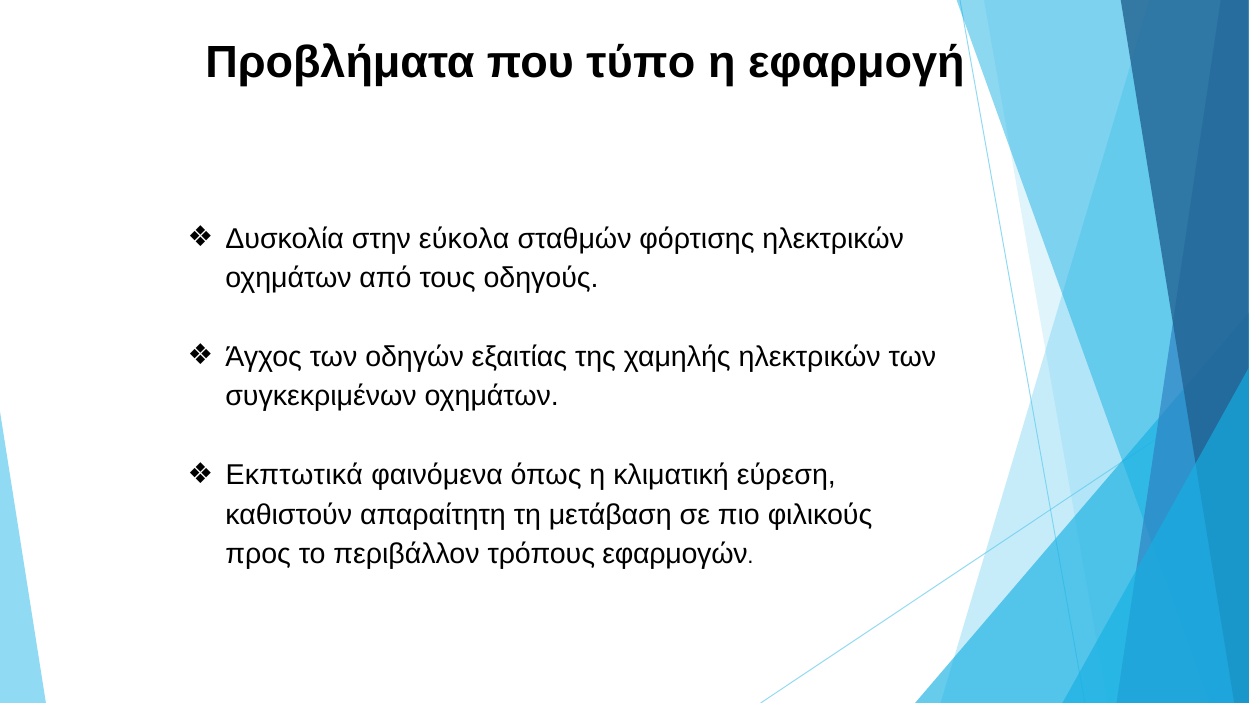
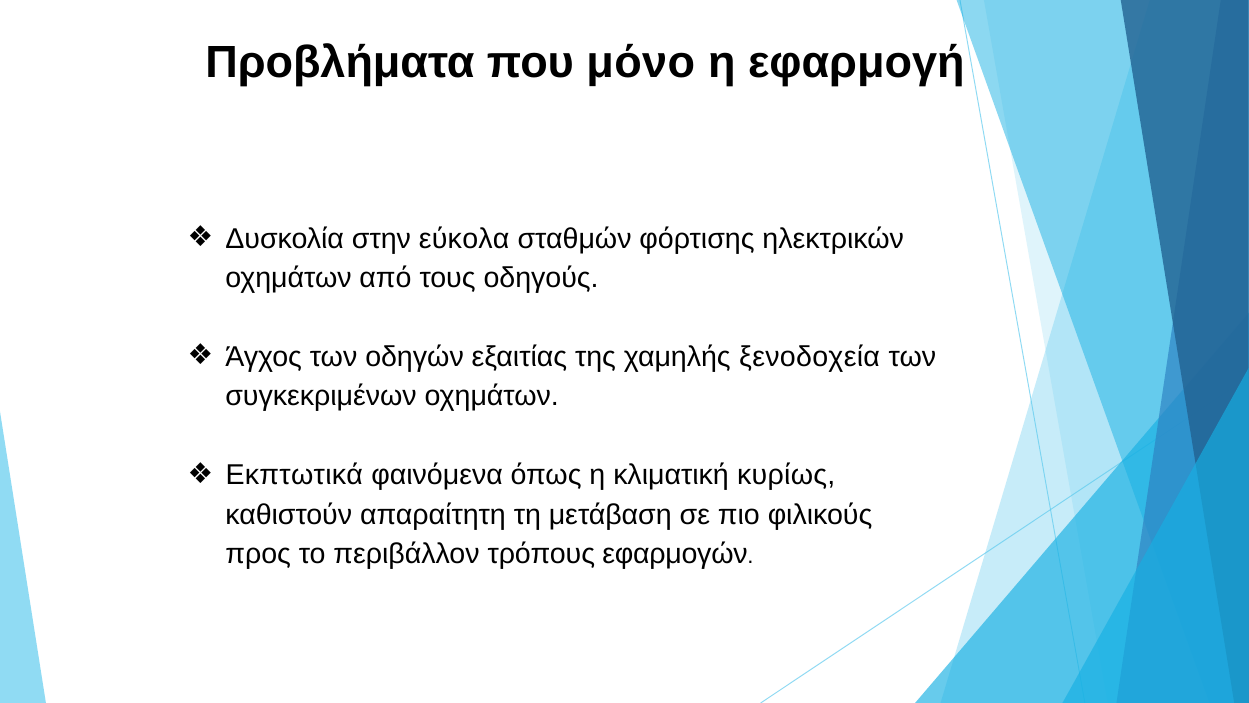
τύπο: τύπο -> μόνο
χαμηλής ηλεκτρικών: ηλεκτρικών -> ξενοδοχεία
εύρεση: εύρεση -> κυρίως
